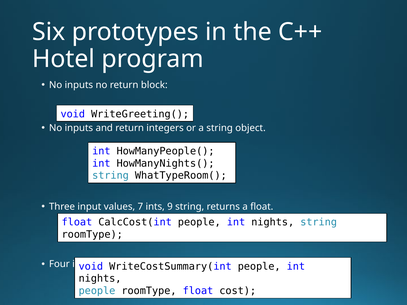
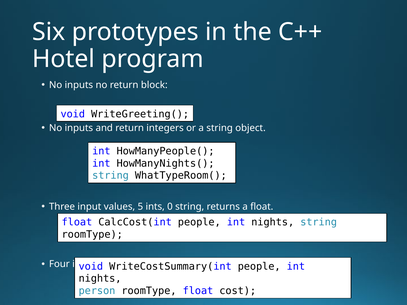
7: 7 -> 5
9: 9 -> 0
people at (97, 291): people -> person
